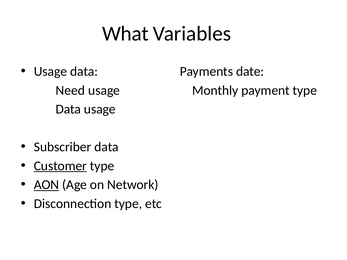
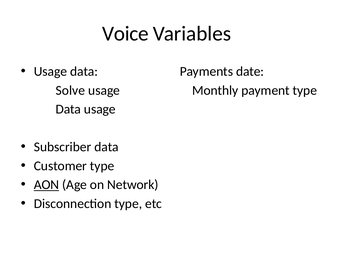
What: What -> Voice
Need: Need -> Solve
Customer underline: present -> none
